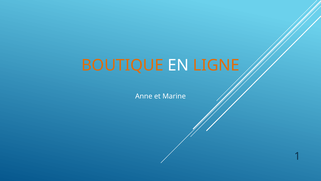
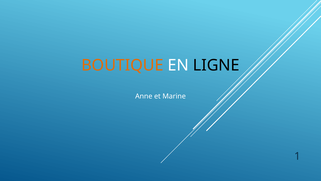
LIGNE colour: orange -> black
